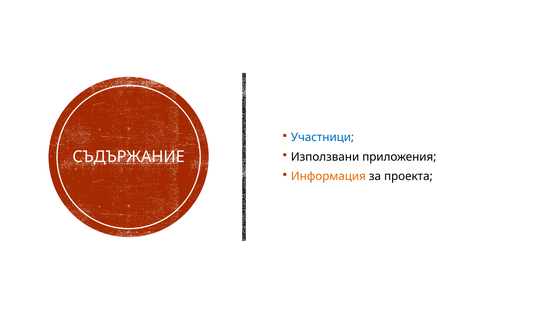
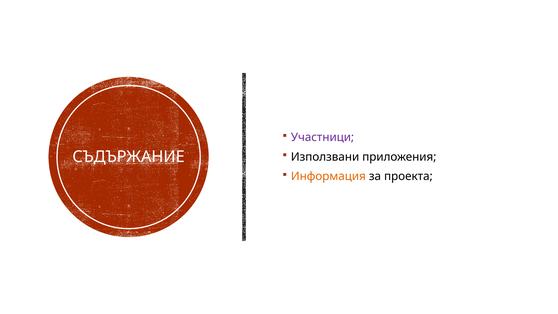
Участници colour: blue -> purple
